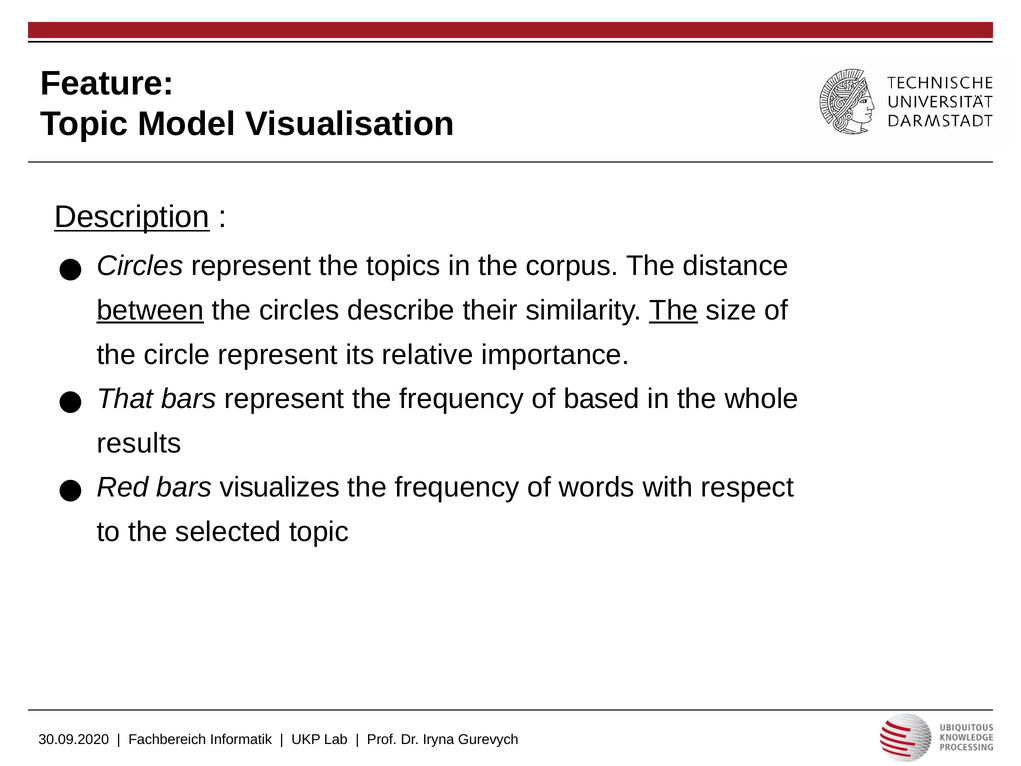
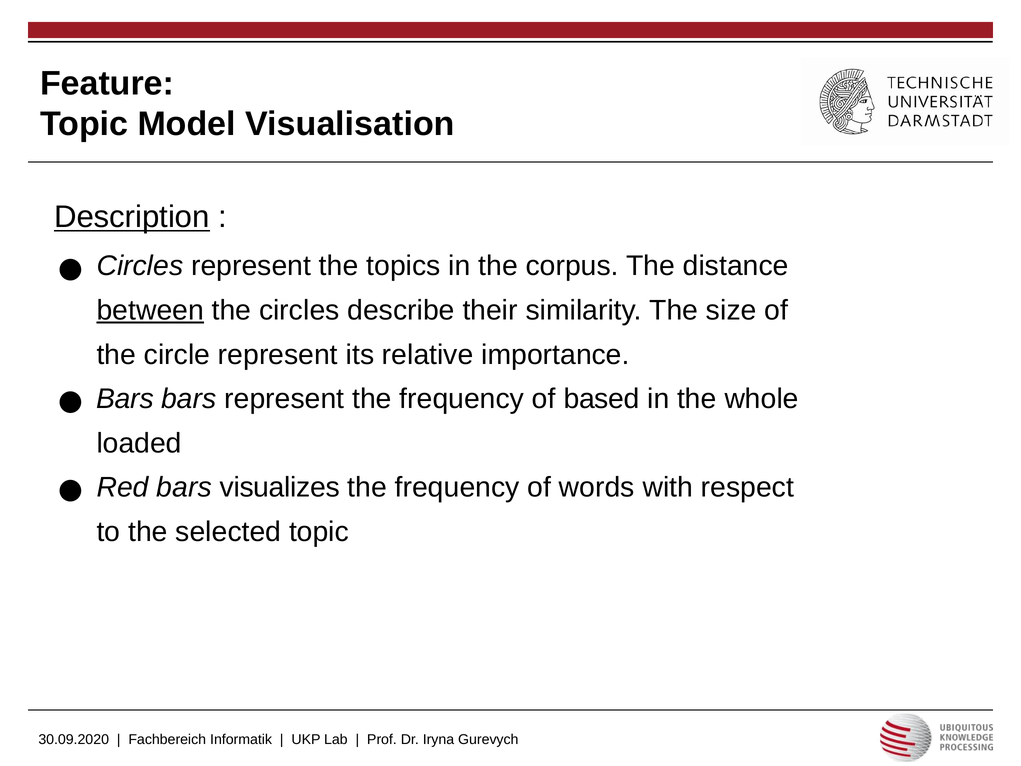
The at (674, 310) underline: present -> none
That at (125, 399): That -> Bars
results: results -> loaded
